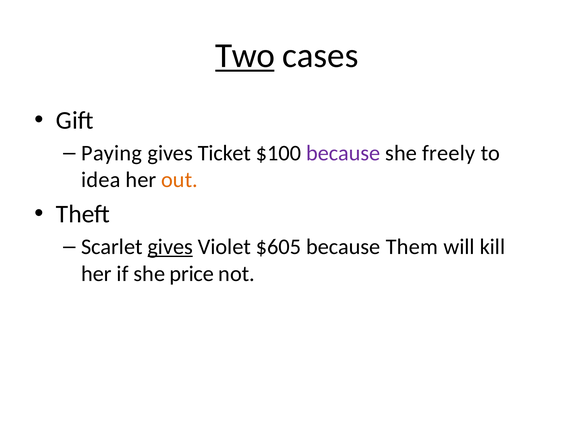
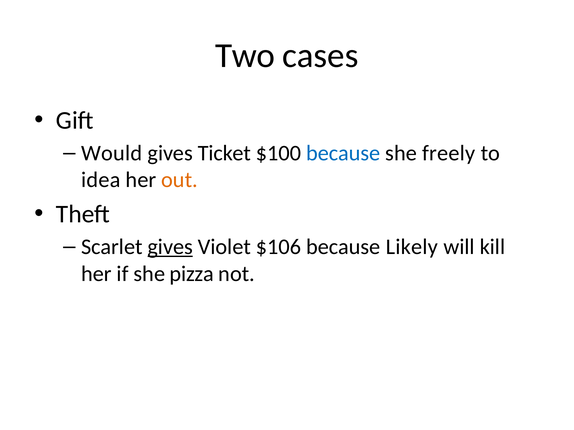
Two underline: present -> none
Paying: Paying -> Would
because at (343, 153) colour: purple -> blue
$605: $605 -> $106
Them: Them -> Likely
price: price -> pizza
